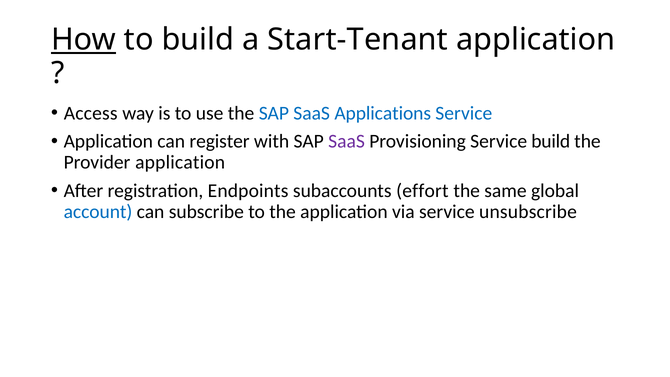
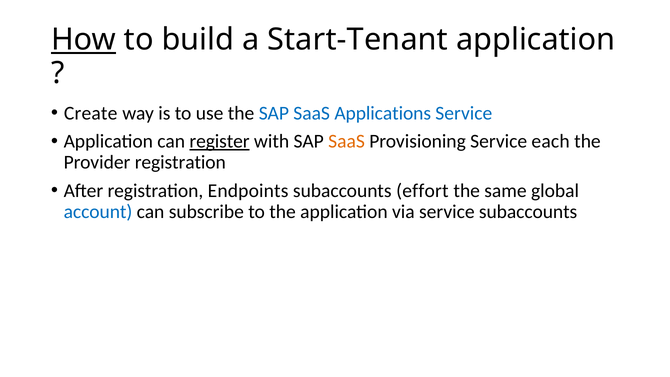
Access: Access -> Create
register underline: none -> present
SaaS at (347, 141) colour: purple -> orange
Service build: build -> each
Provider application: application -> registration
service unsubscribe: unsubscribe -> subaccounts
